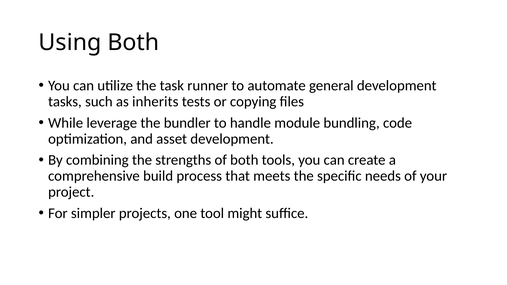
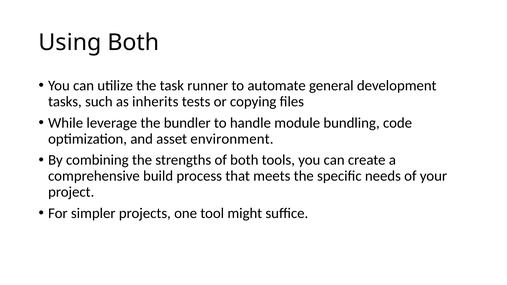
asset development: development -> environment
